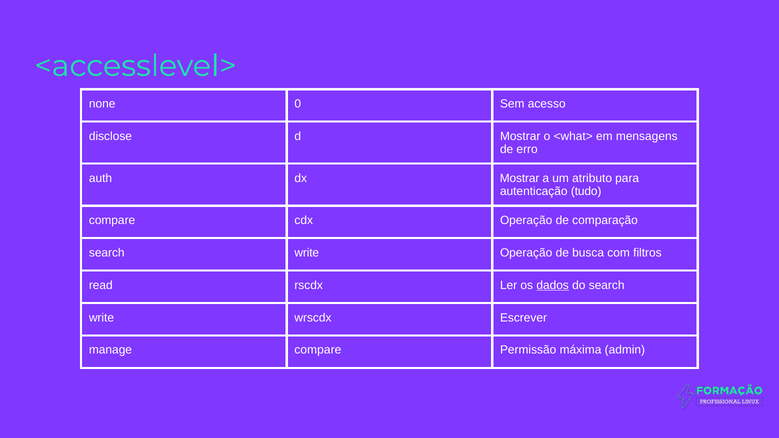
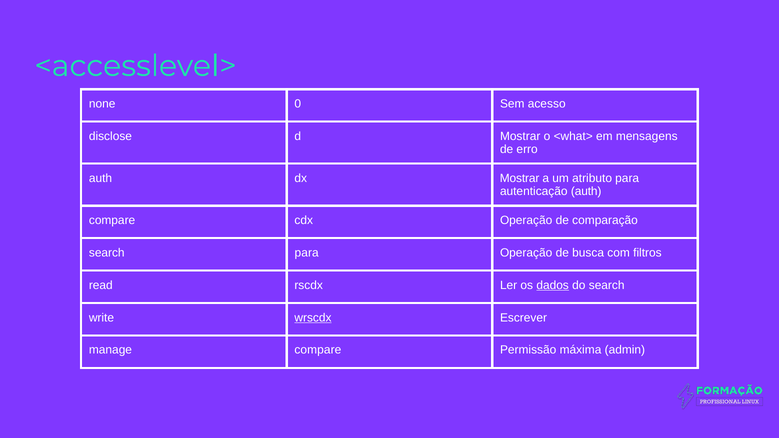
autenticação tudo: tudo -> auth
write at (307, 253): write -> para
wrscdx underline: none -> present
